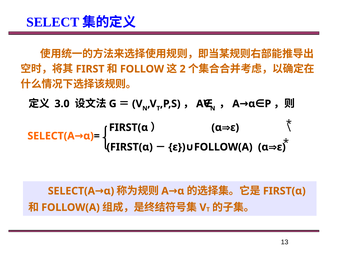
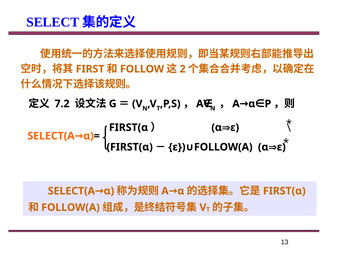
3.0: 3.0 -> 7.2
